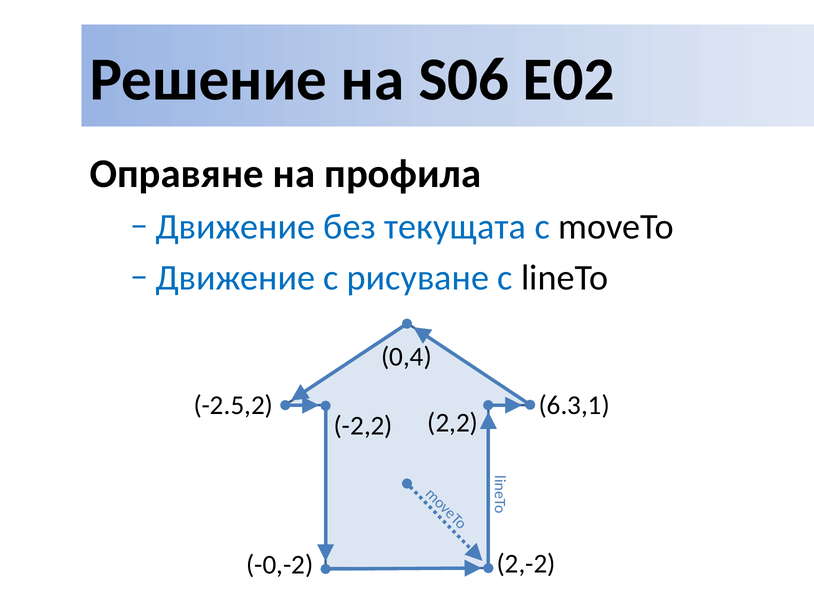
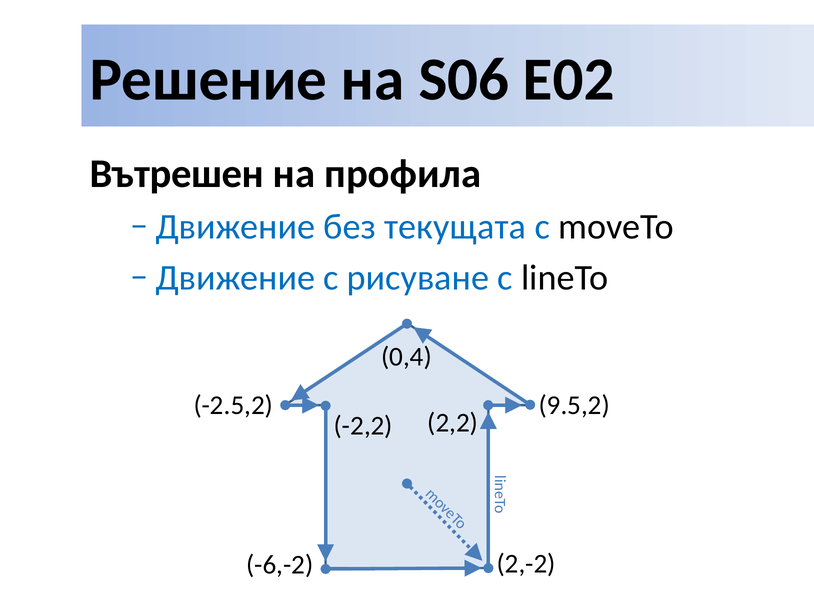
Оправяне: Оправяне -> Вътрешен
6.3,1: 6.3,1 -> 9.5,2
-0,-2: -0,-2 -> -6,-2
